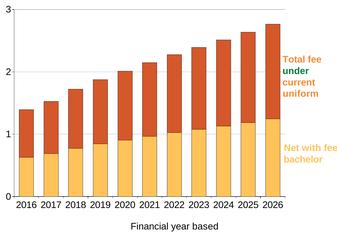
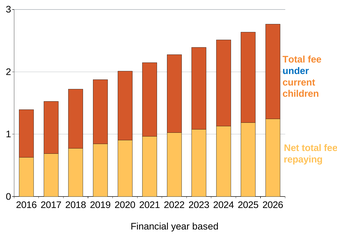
under colour: green -> blue
uniform: uniform -> children
Net with: with -> total
bachelor: bachelor -> repaying
